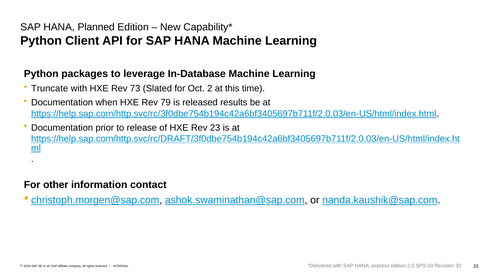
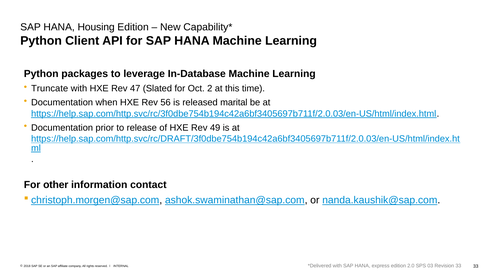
Planned: Planned -> Housing
73: 73 -> 47
79: 79 -> 56
results: results -> marital
23: 23 -> 49
